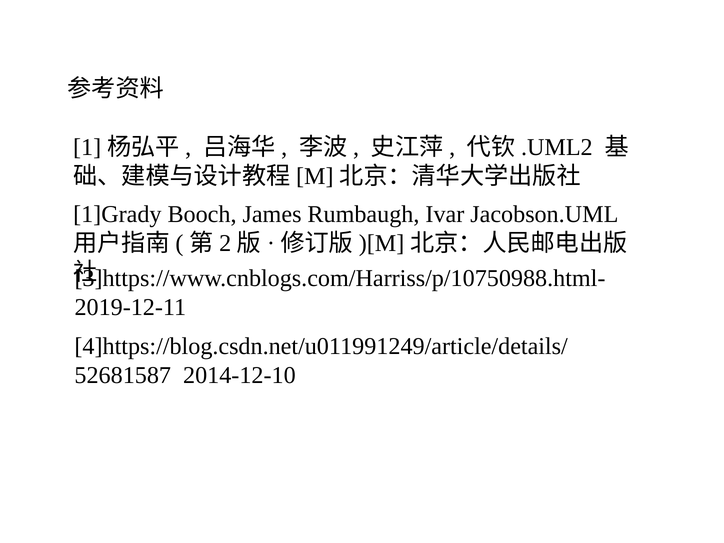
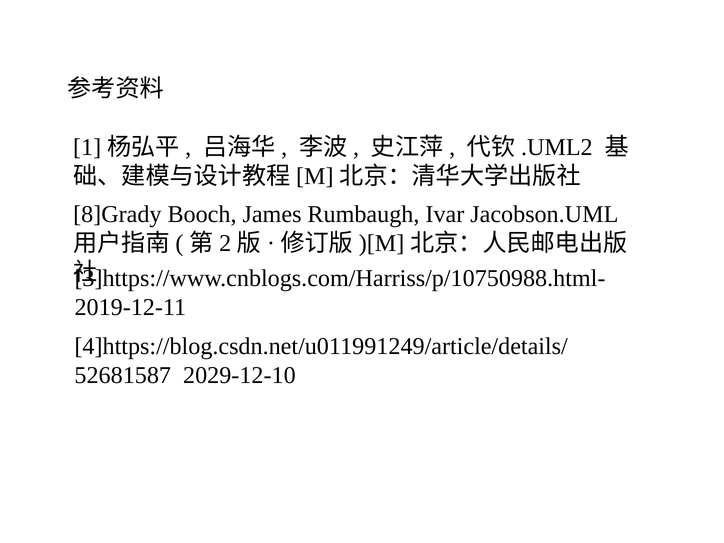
1]Grady: 1]Grady -> 8]Grady
2014-12-10: 2014-12-10 -> 2029-12-10
